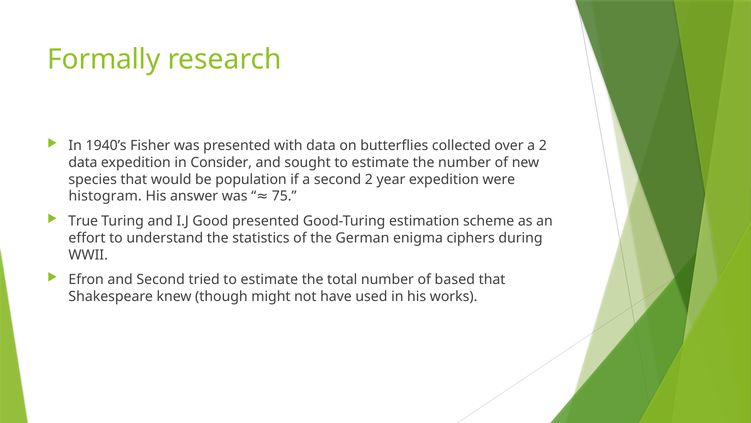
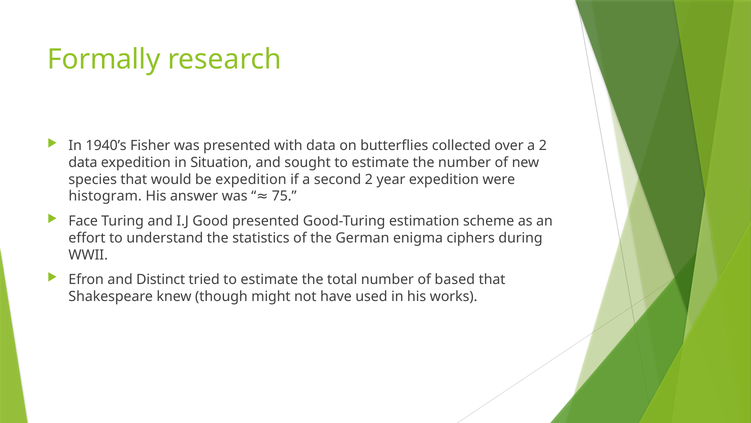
Consider: Consider -> Situation
be population: population -> expedition
True: True -> Face
and Second: Second -> Distinct
